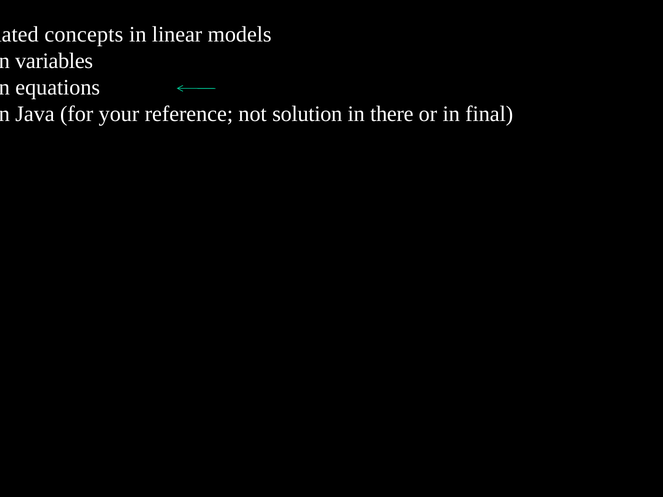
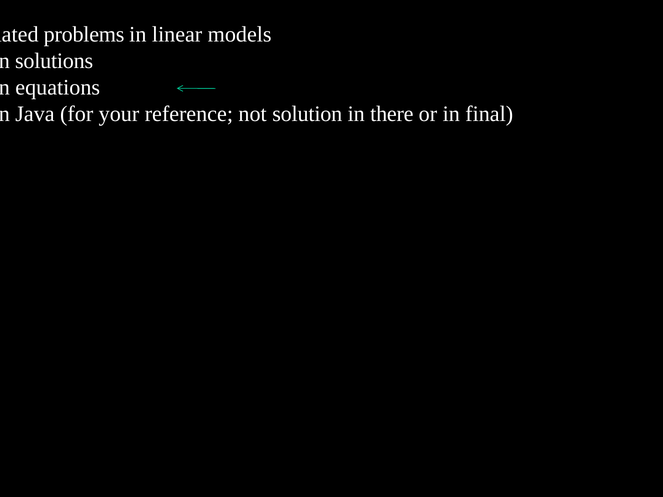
concepts: concepts -> problems
variables: variables -> solutions
